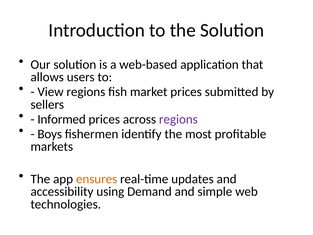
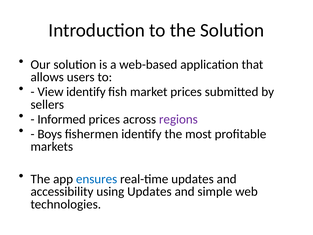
View regions: regions -> identify
ensures colour: orange -> blue
using Demand: Demand -> Updates
